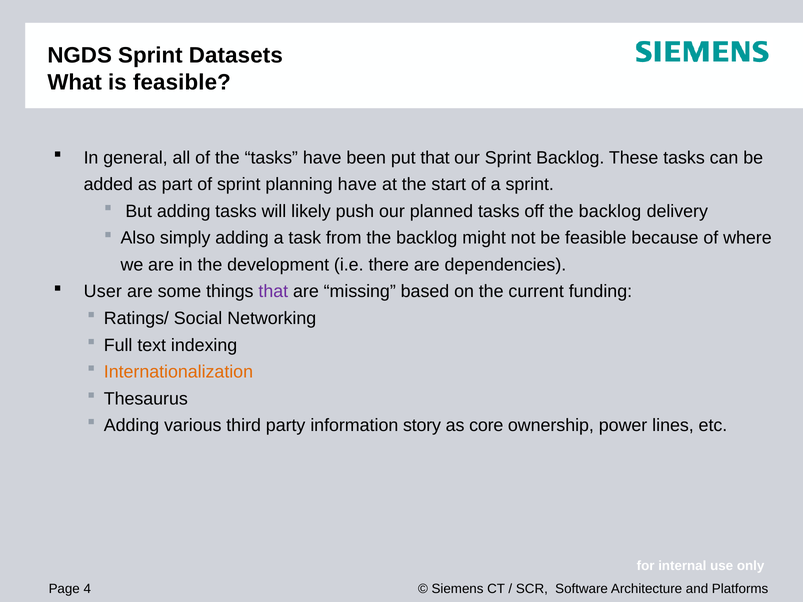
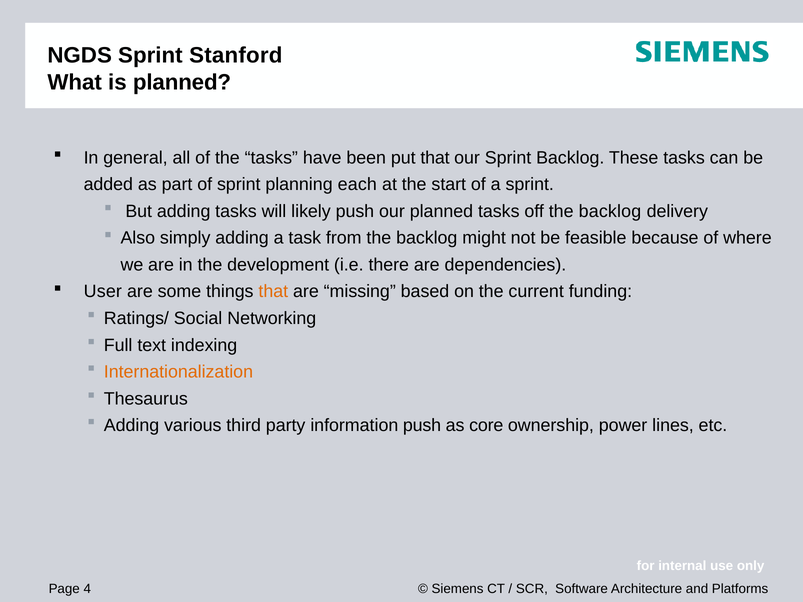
Datasets: Datasets -> Stanford
is feasible: feasible -> planned
planning have: have -> each
that at (273, 292) colour: purple -> orange
information story: story -> push
